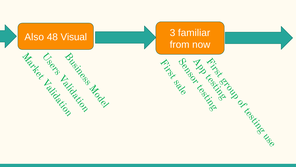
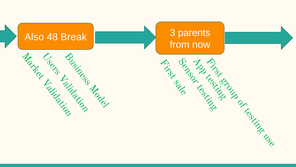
familiar: familiar -> parents
Visual: Visual -> Break
